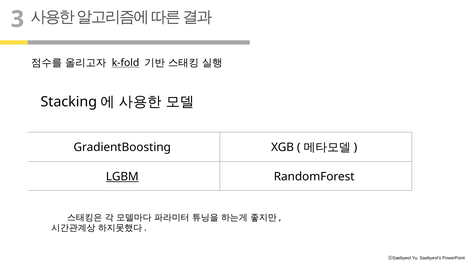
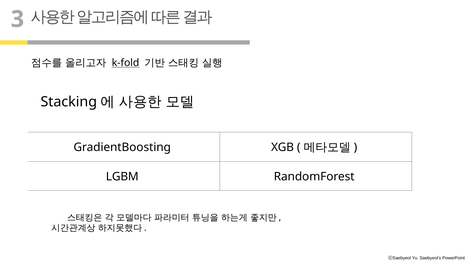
LGBM underline: present -> none
